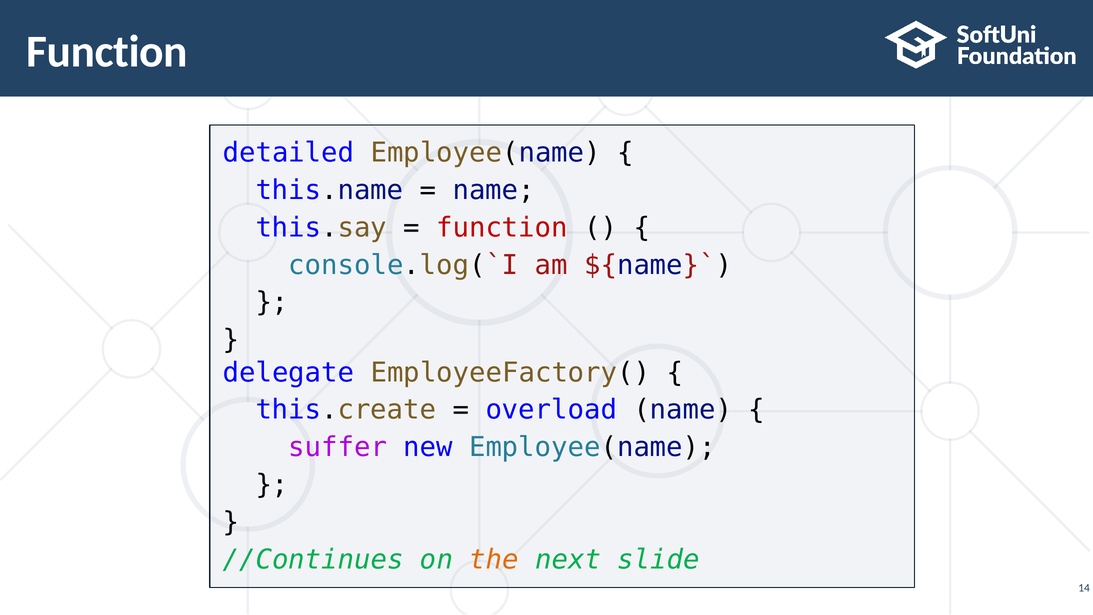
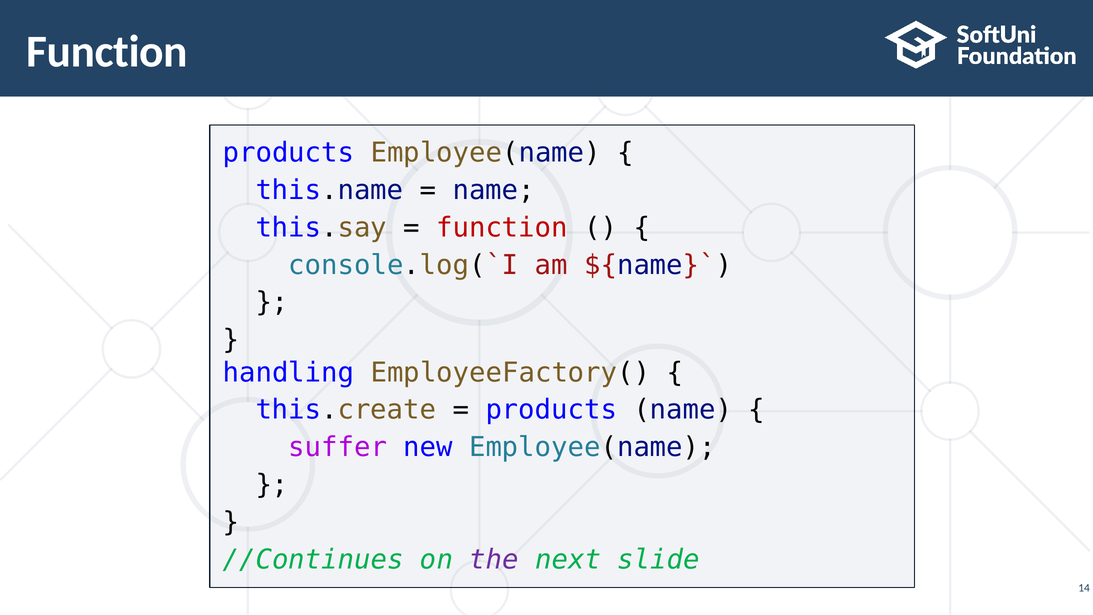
detailed at (288, 153): detailed -> products
delegate: delegate -> handling
overload at (551, 410): overload -> products
the colour: orange -> purple
